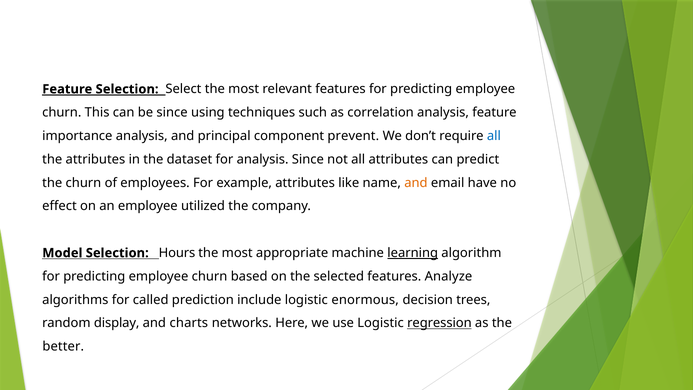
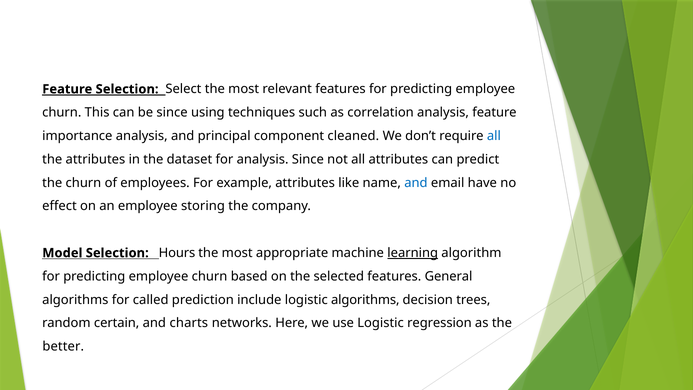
prevent: prevent -> cleaned
and at (416, 183) colour: orange -> blue
utilized: utilized -> storing
Analyze: Analyze -> General
logistic enormous: enormous -> algorithms
display: display -> certain
regression underline: present -> none
